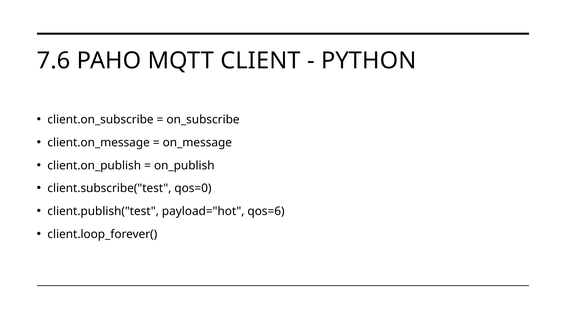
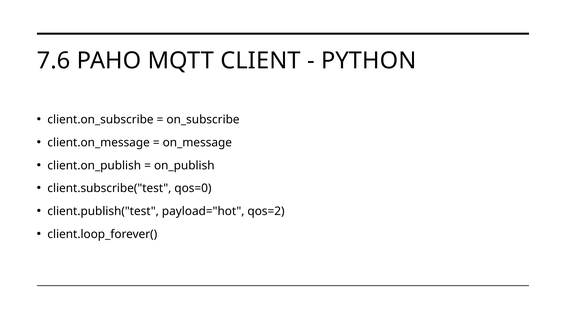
qos=6: qos=6 -> qos=2
